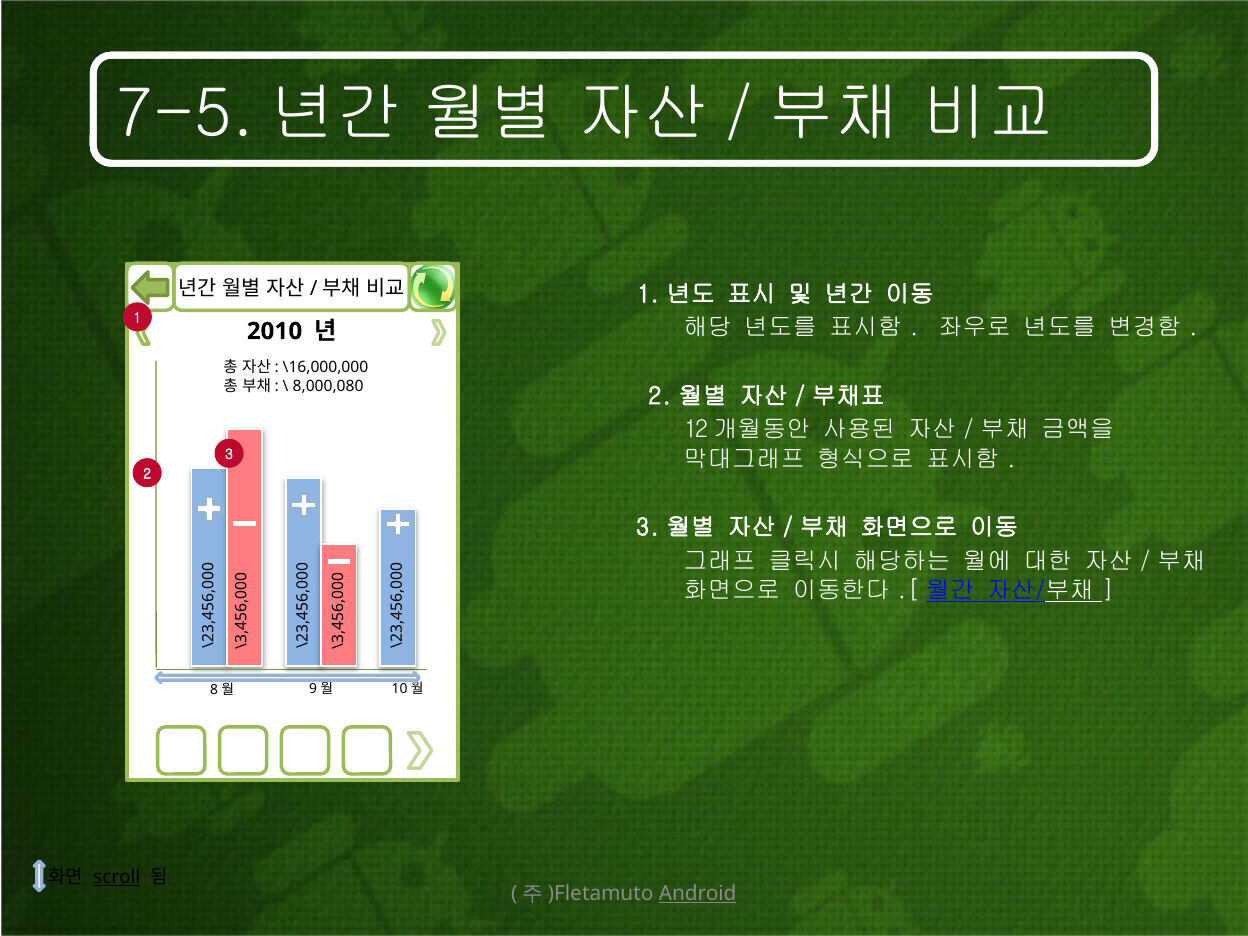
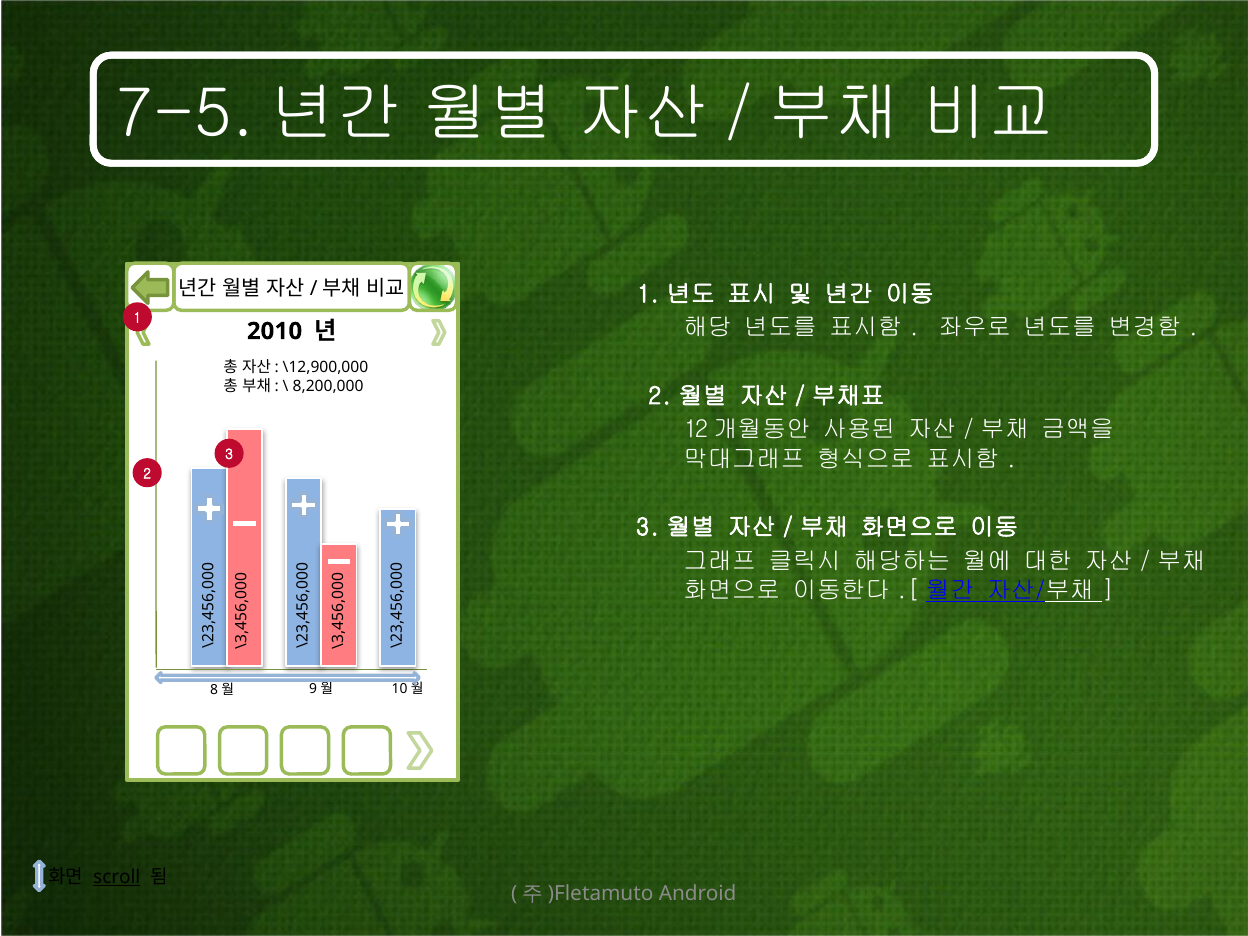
\16,000,000: \16,000,000 -> \12,900,000
8,000,080: 8,000,080 -> 8,200,000
Android underline: present -> none
